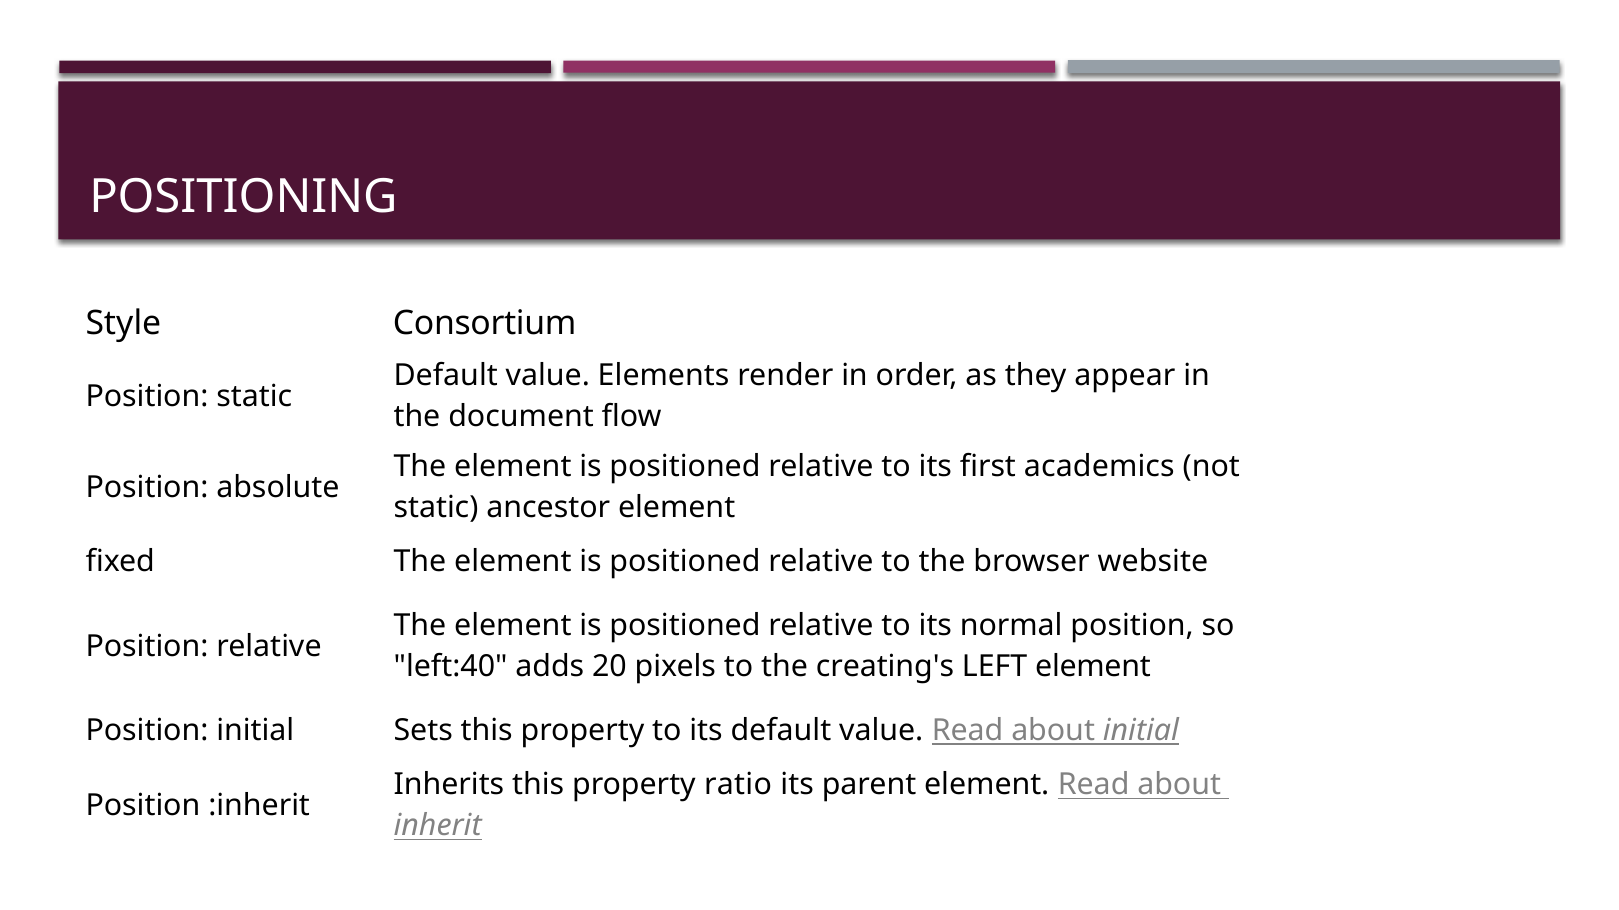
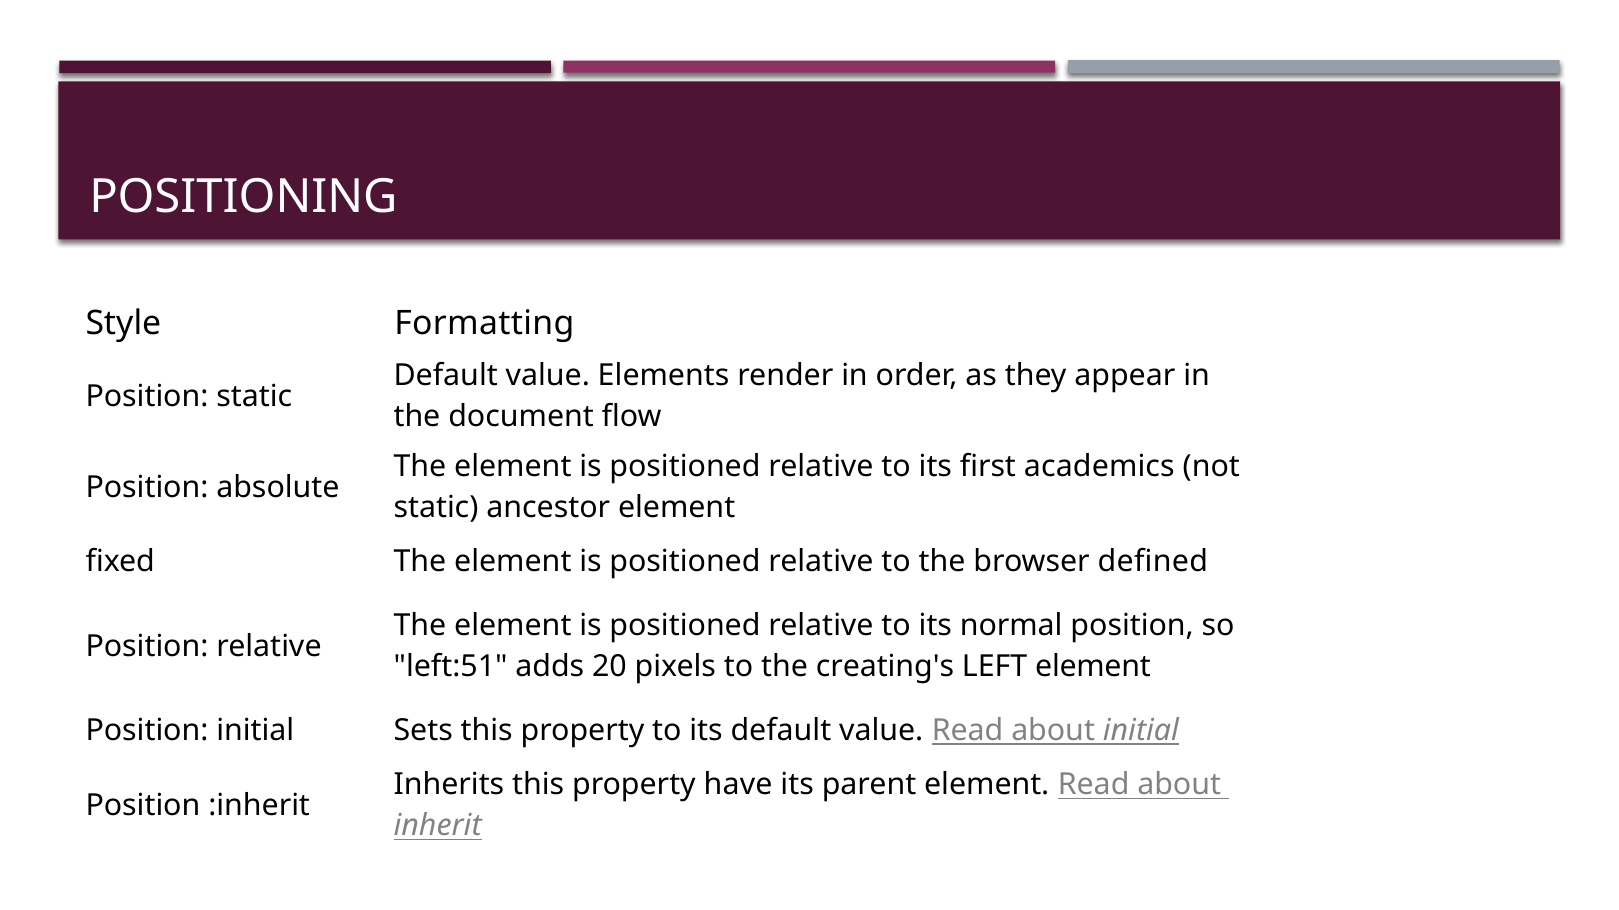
Consortium: Consortium -> Formatting
website: website -> defined
left:40: left:40 -> left:51
ratio: ratio -> have
